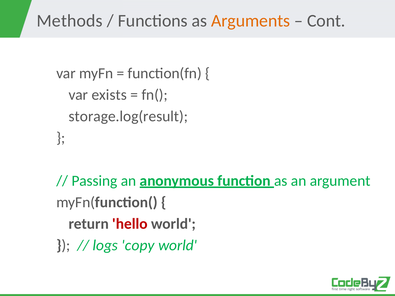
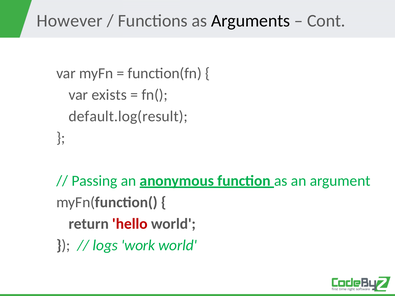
Methods: Methods -> However
Arguments colour: orange -> black
storage.log(result: storage.log(result -> default.log(result
copy: copy -> work
